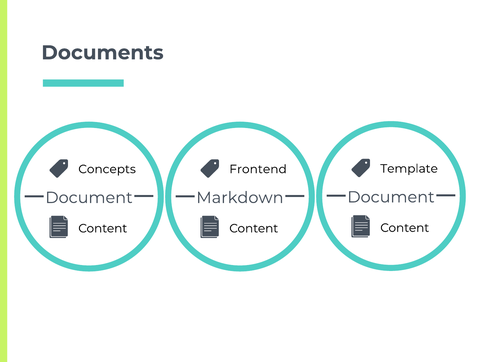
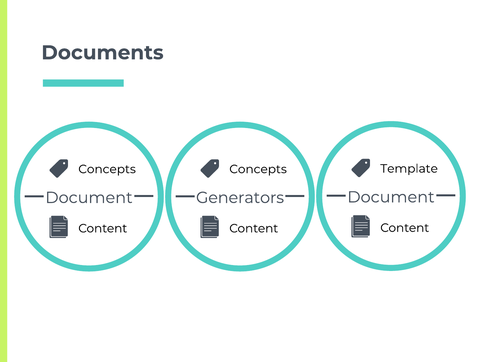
Frontend at (258, 169): Frontend -> Concepts
Markdown: Markdown -> Generators
